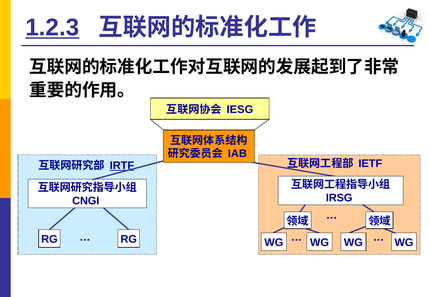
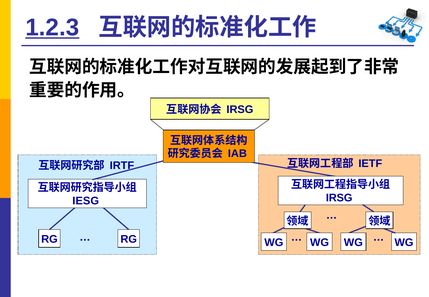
IESG at (240, 109): IESG -> IRSG
IRTF underline: present -> none
CNGI: CNGI -> IESG
